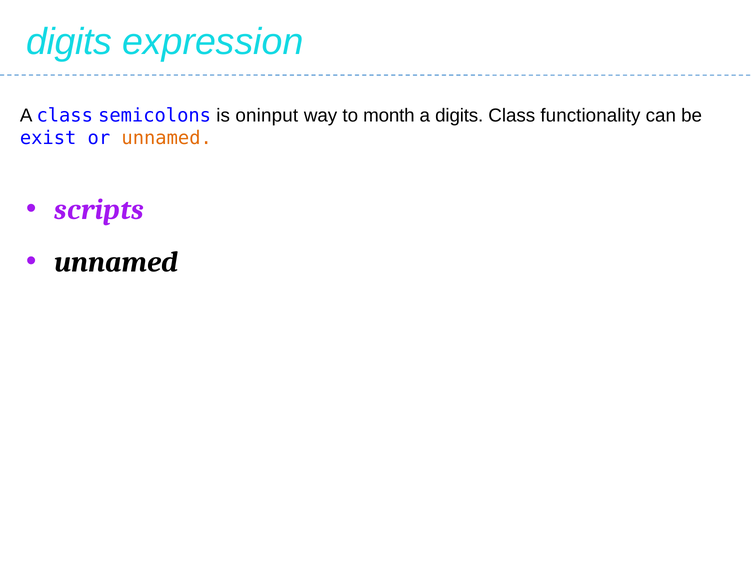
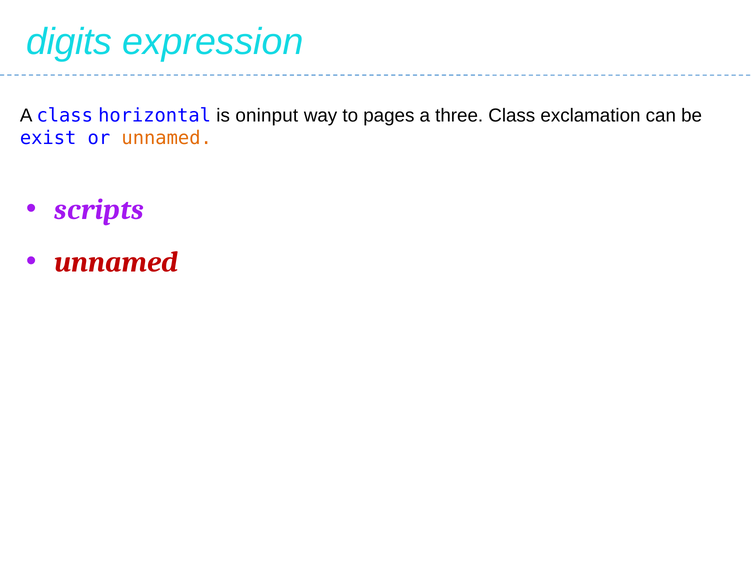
semicolons: semicolons -> horizontal
month: month -> pages
a digits: digits -> three
functionality: functionality -> exclamation
unnamed at (116, 262) colour: black -> red
